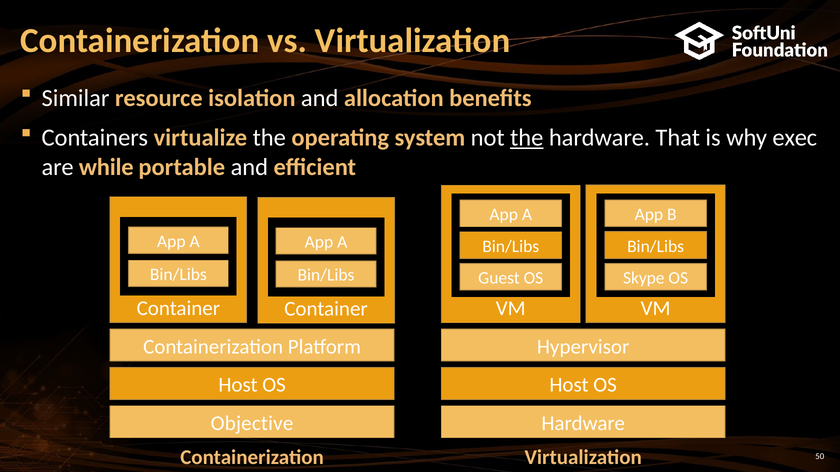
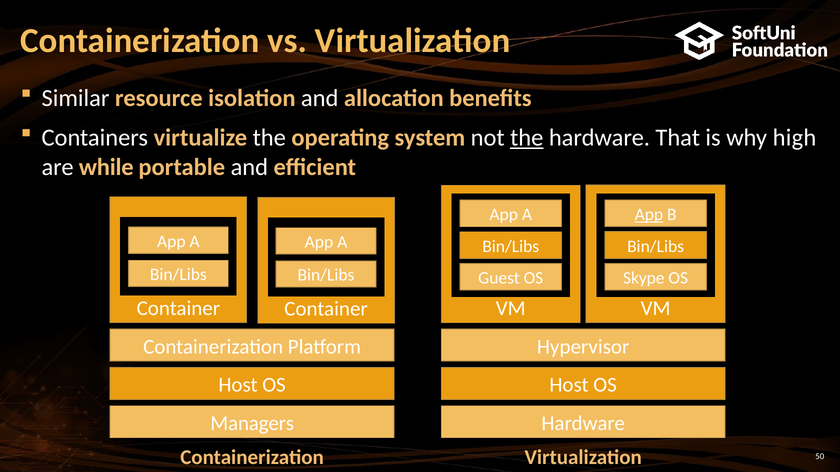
exec: exec -> high
App at (649, 215) underline: none -> present
Objective: Objective -> Managers
